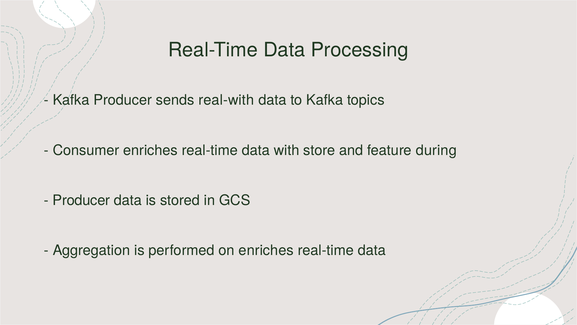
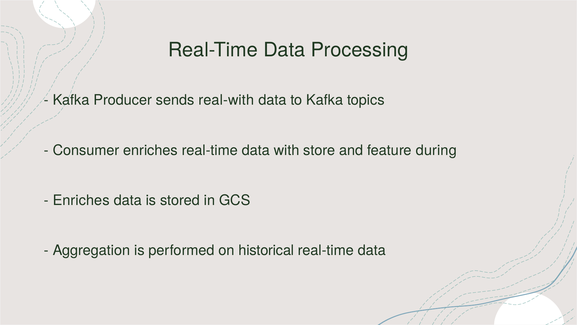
Producer at (81, 200): Producer -> Enriches
on enriches: enriches -> historical
